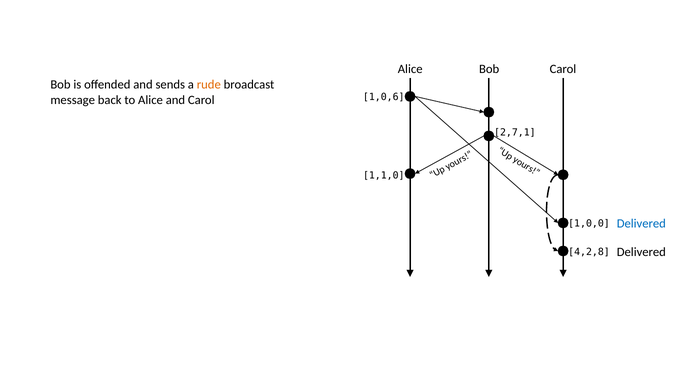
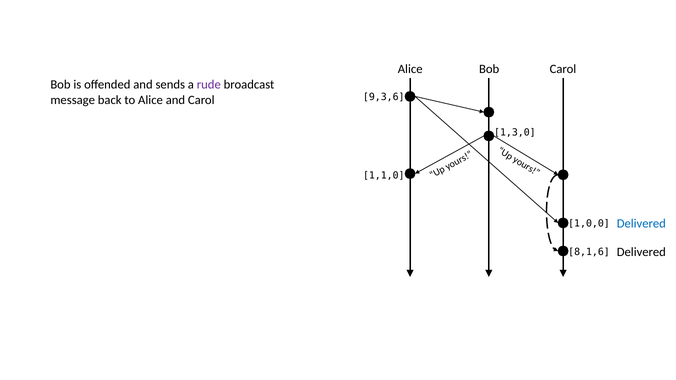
rude colour: orange -> purple
1,0,6: 1,0,6 -> 9,3,6
2,7,1: 2,7,1 -> 1,3,0
4,2,8: 4,2,8 -> 8,1,6
